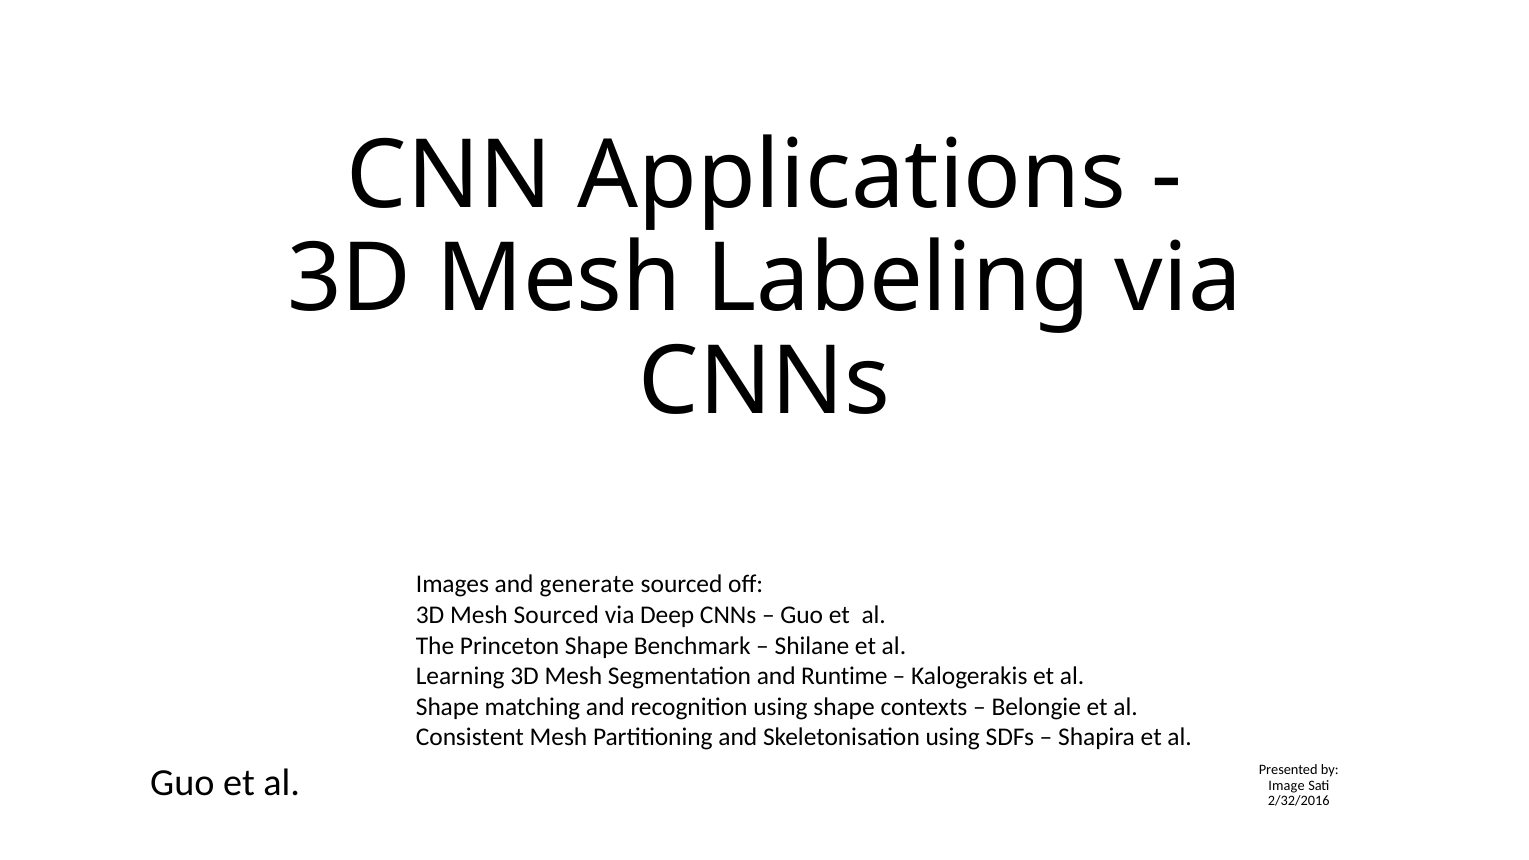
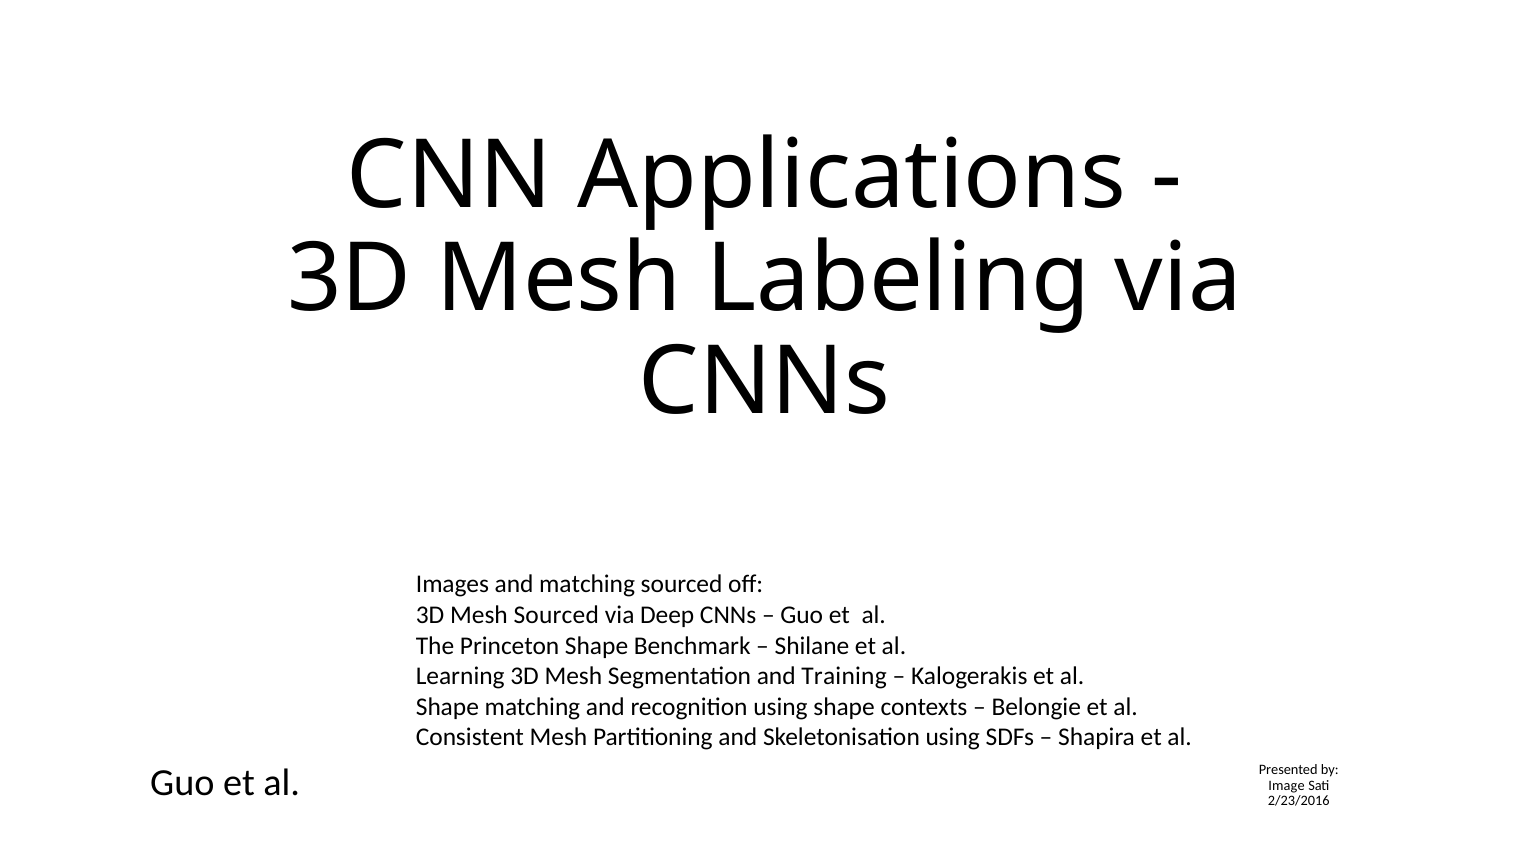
and generate: generate -> matching
Runtime: Runtime -> Training
2/32/2016: 2/32/2016 -> 2/23/2016
